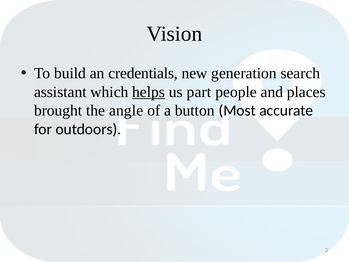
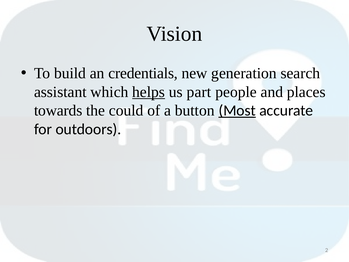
brought: brought -> towards
angle: angle -> could
Most underline: none -> present
